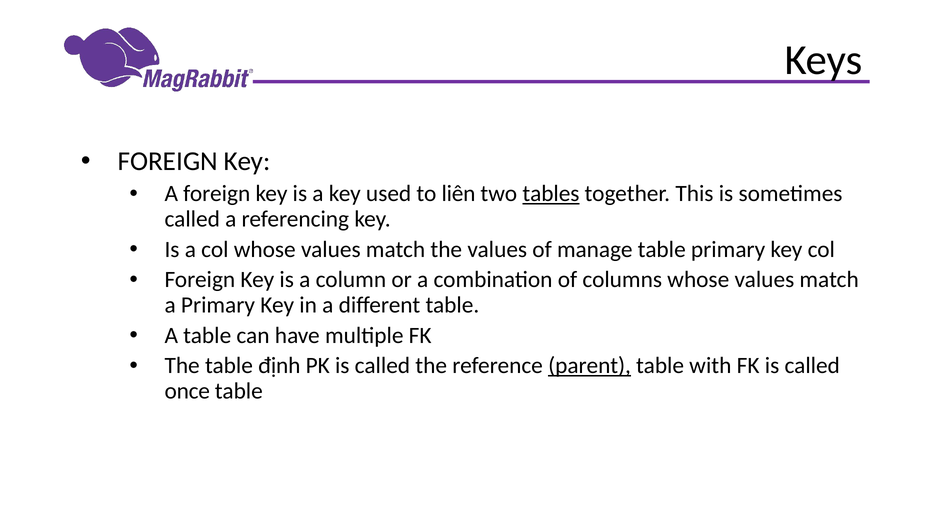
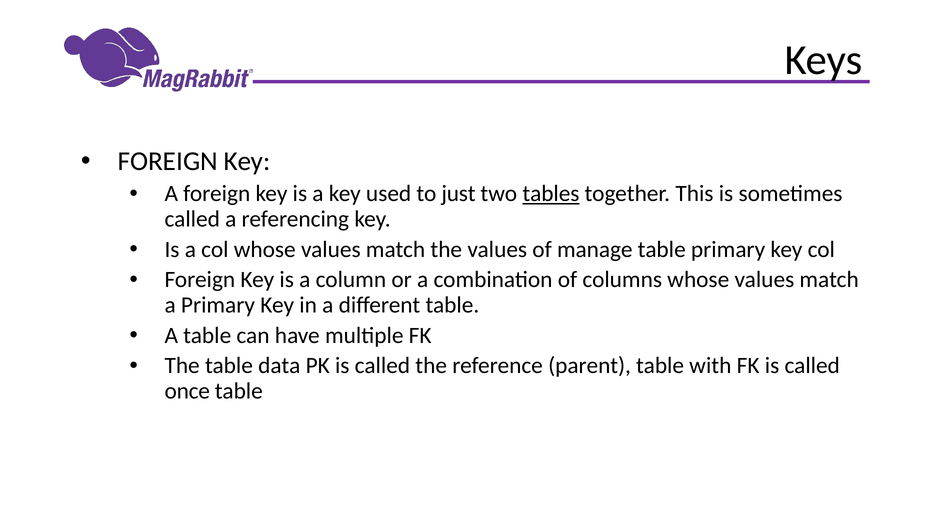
liên: liên -> just
định: định -> data
parent underline: present -> none
